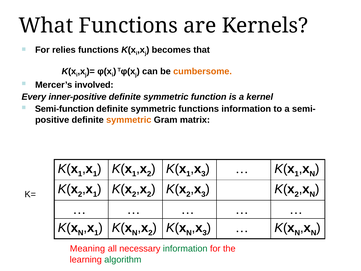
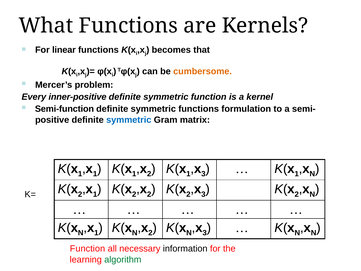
relies: relies -> linear
involved: involved -> problem
functions information: information -> formulation
symmetric at (129, 120) colour: orange -> blue
Meaning at (87, 248): Meaning -> Function
information at (185, 248) colour: green -> black
